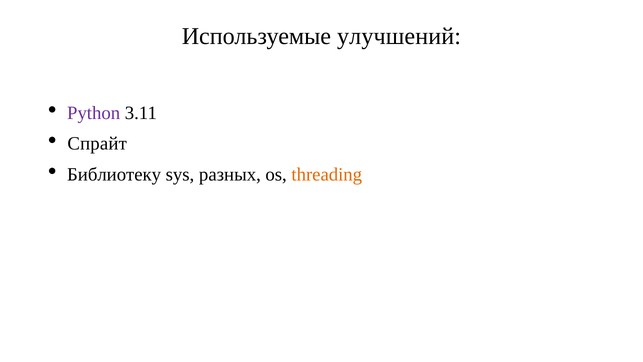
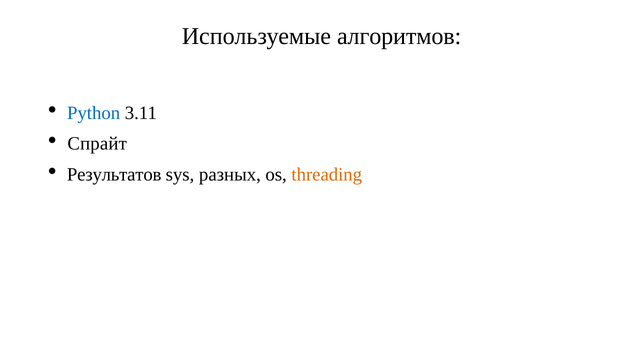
улучшений: улучшений -> алгоритмов
Python colour: purple -> blue
Библиотеку: Библиотеку -> Результатов
